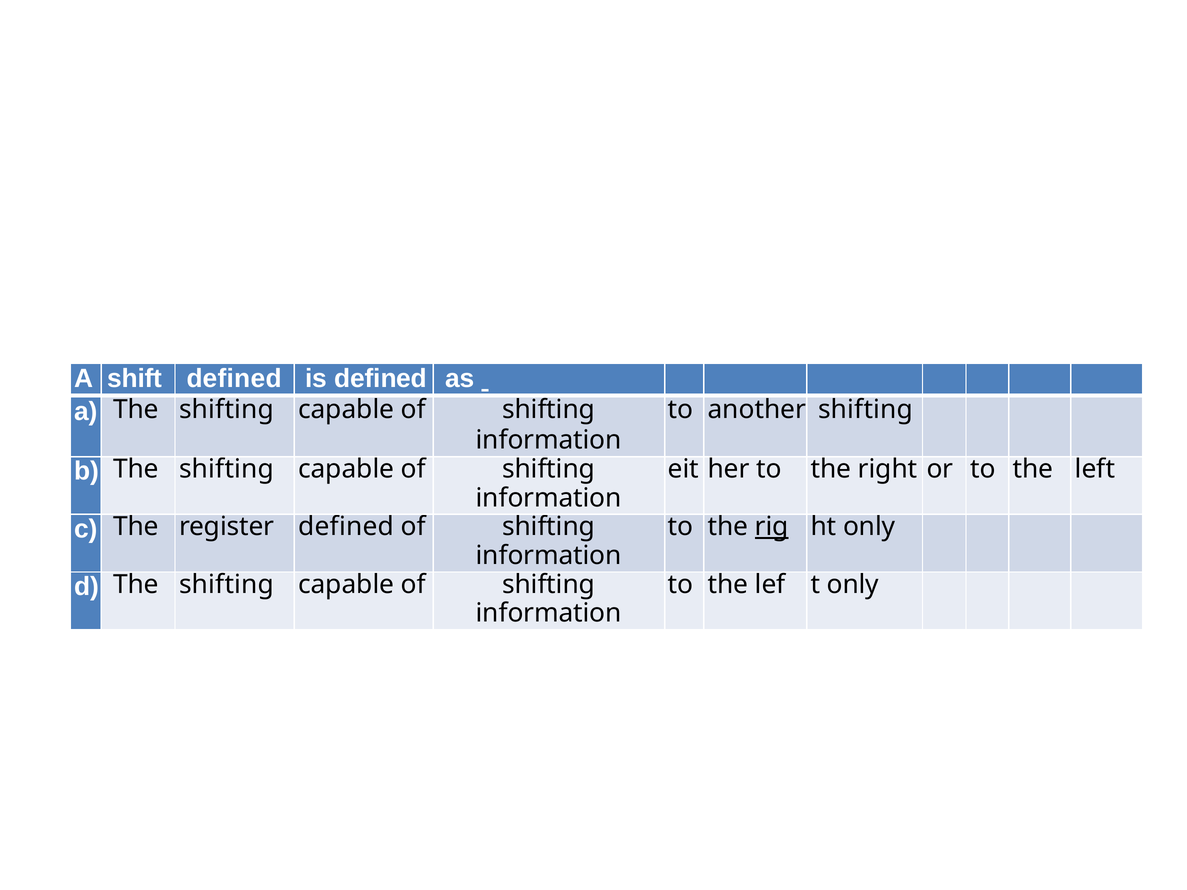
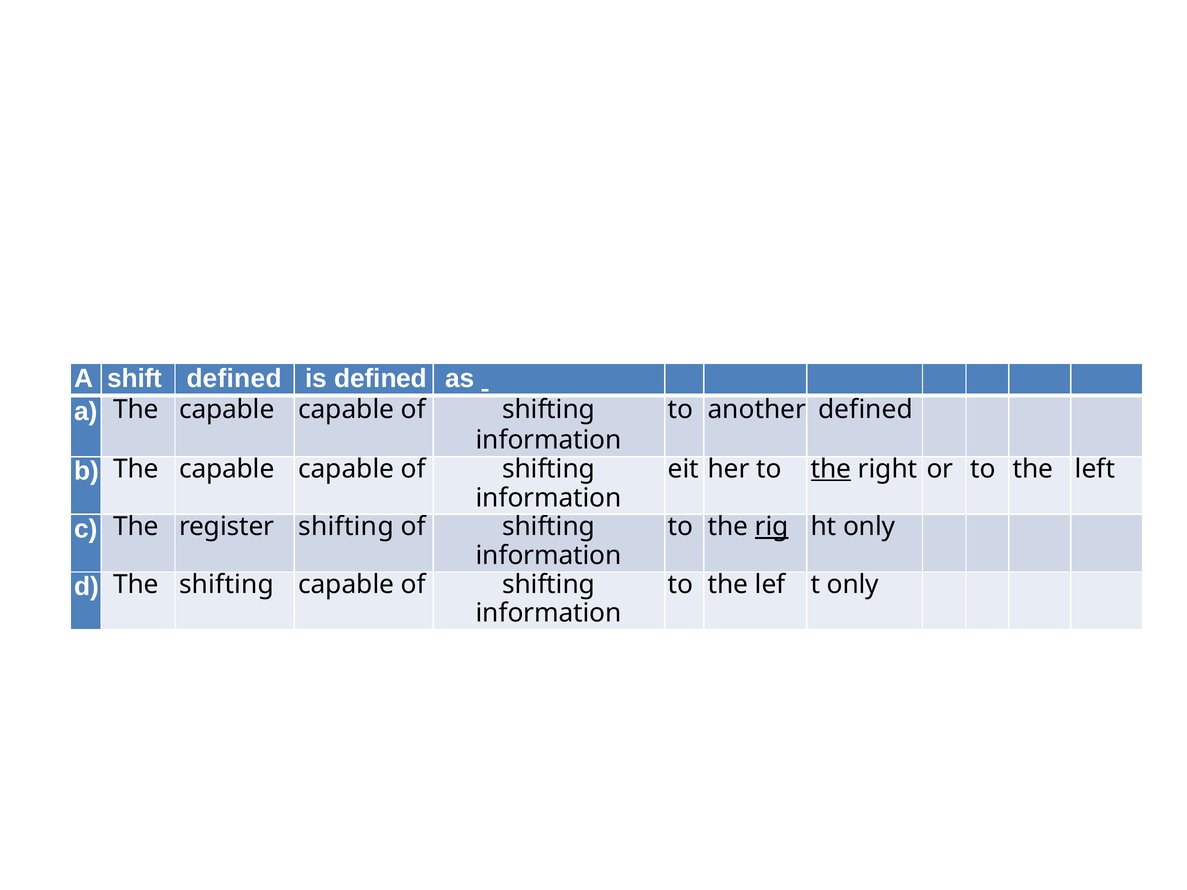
a The shifting: shifting -> capable
another shifting: shifting -> defined
b The shifting: shifting -> capable
the at (831, 469) underline: none -> present
register defined: defined -> shifting
